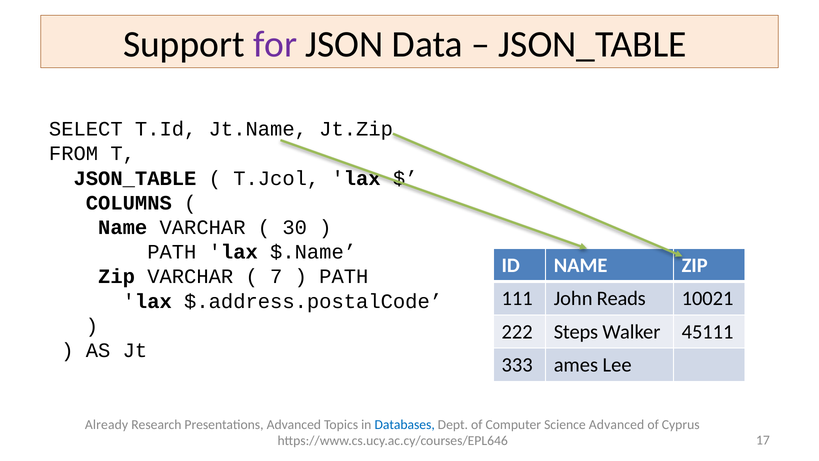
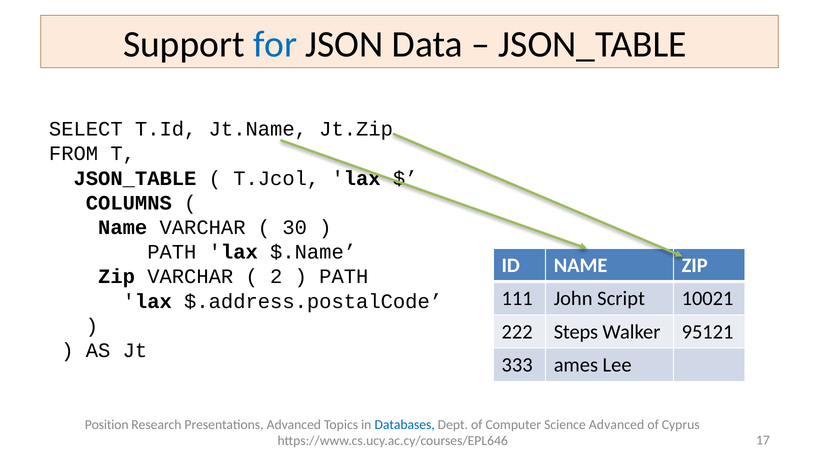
for colour: purple -> blue
7: 7 -> 2
Reads: Reads -> Script
45111: 45111 -> 95121
Already: Already -> Position
